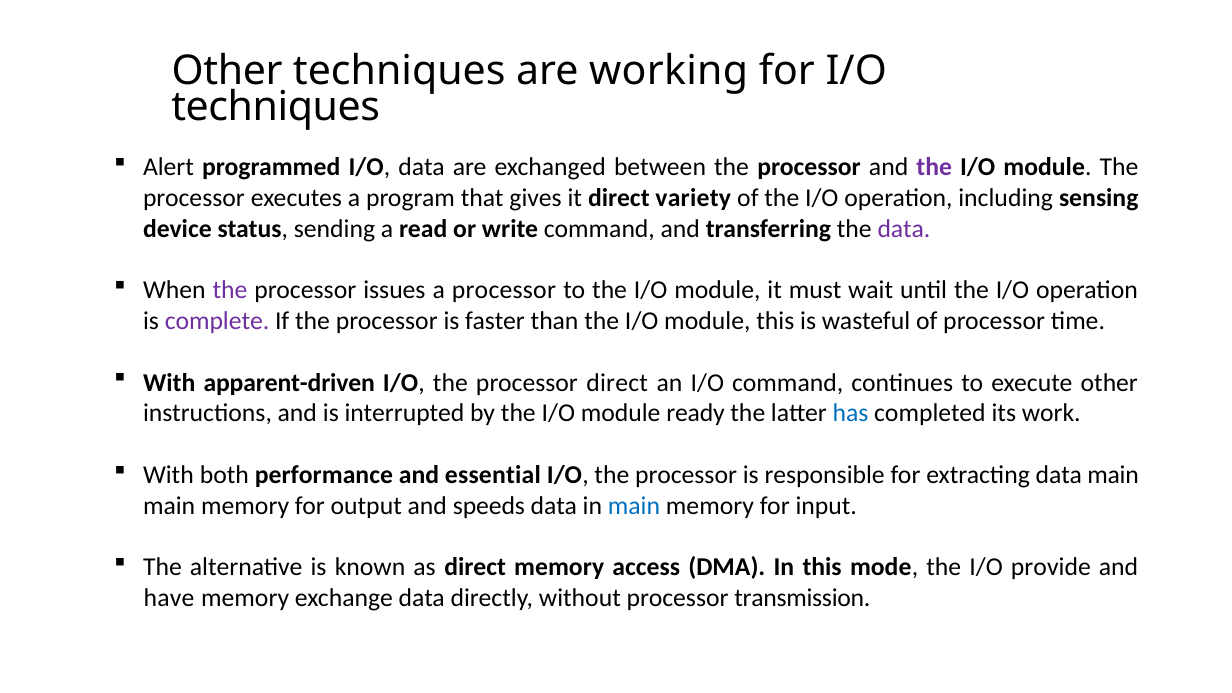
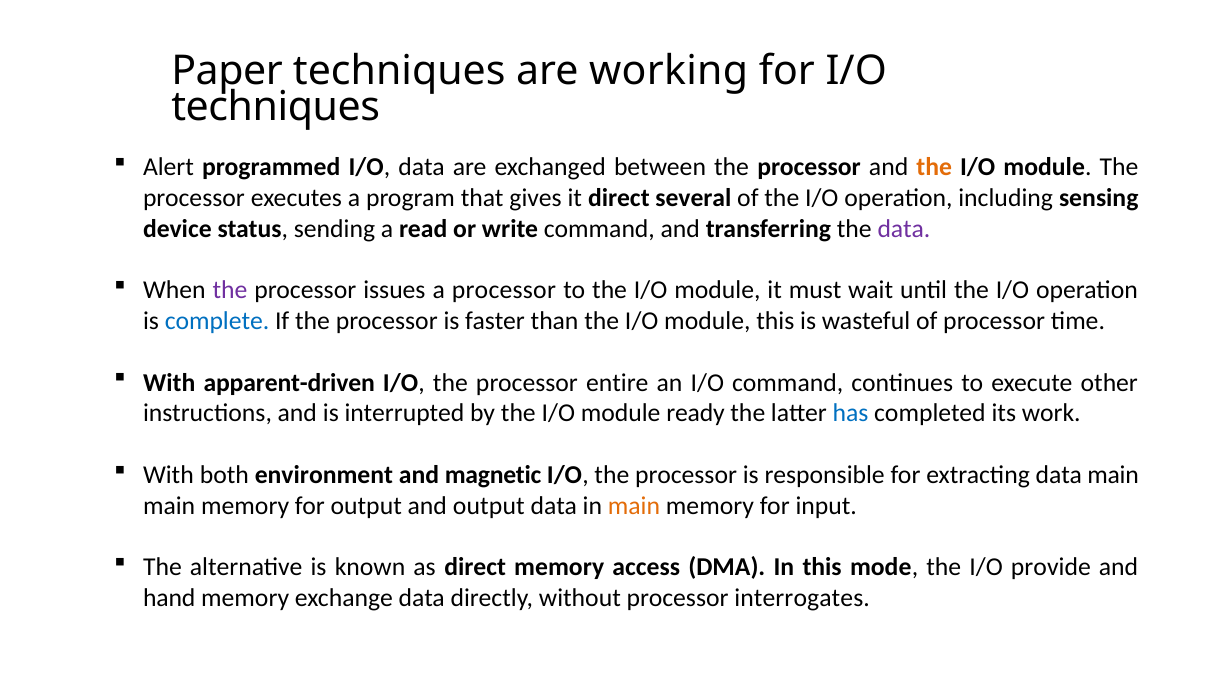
Other at (227, 71): Other -> Paper
the at (934, 167) colour: purple -> orange
variety: variety -> several
complete colour: purple -> blue
processor direct: direct -> entire
performance: performance -> environment
essential: essential -> magnetic
and speeds: speeds -> output
main at (634, 506) colour: blue -> orange
have: have -> hand
transmission: transmission -> interrogates
